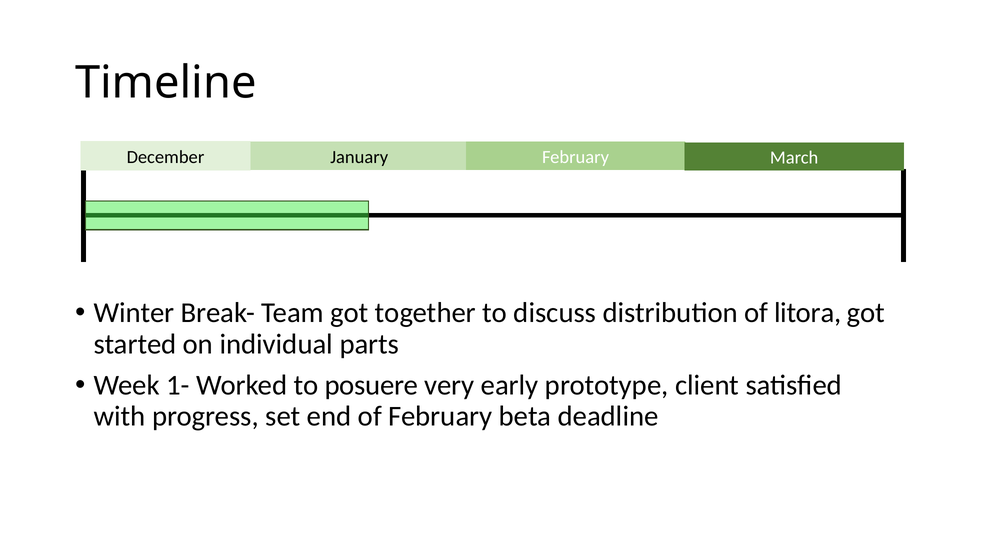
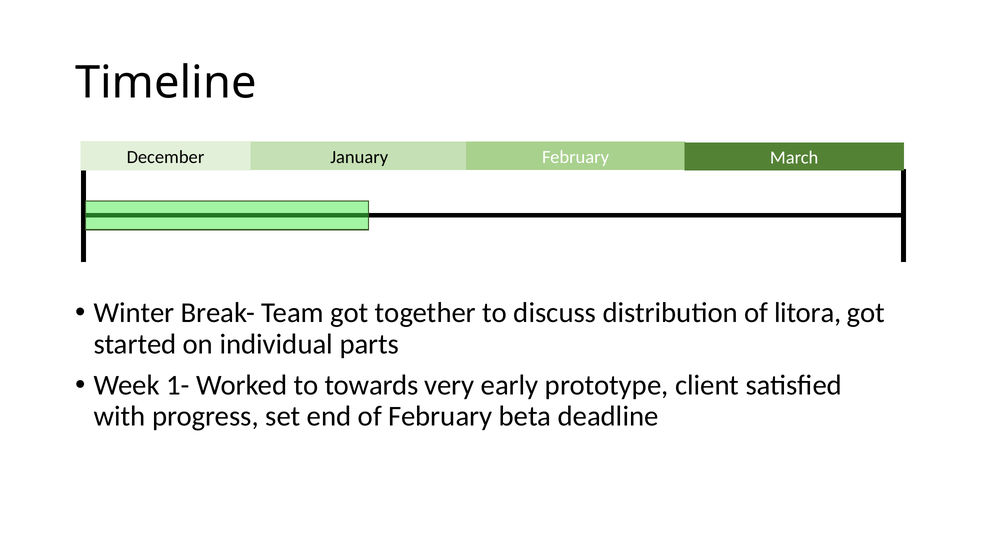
posuere: posuere -> towards
